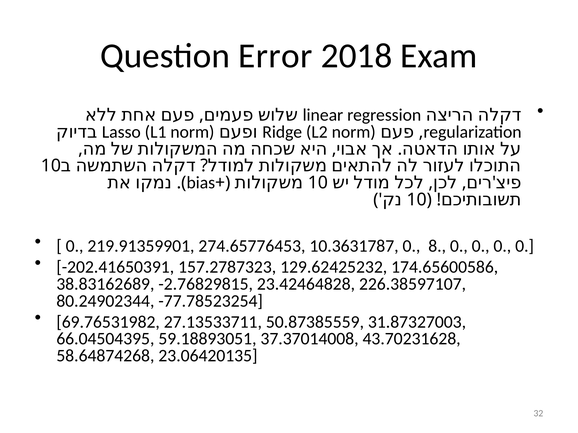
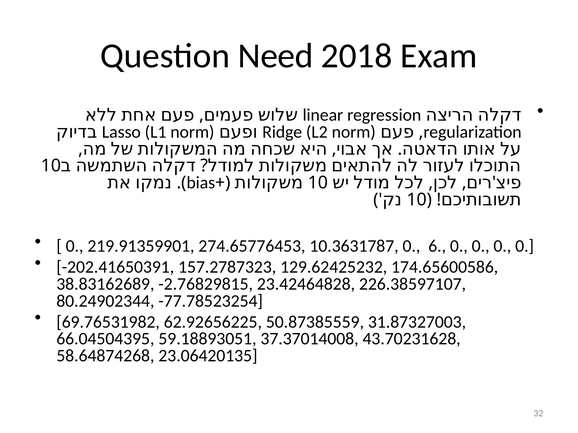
Error: Error -> Need
8: 8 -> 6
27.13533711: 27.13533711 -> 62.92656225
